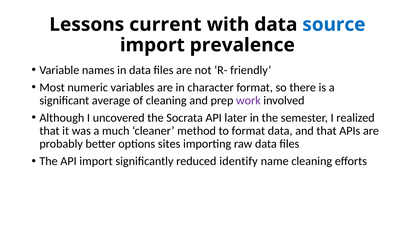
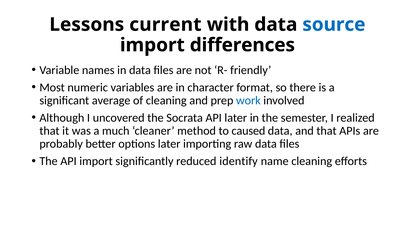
prevalence: prevalence -> differences
work colour: purple -> blue
to format: format -> caused
options sites: sites -> later
